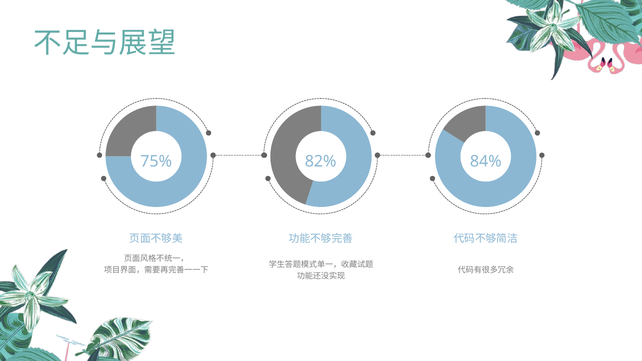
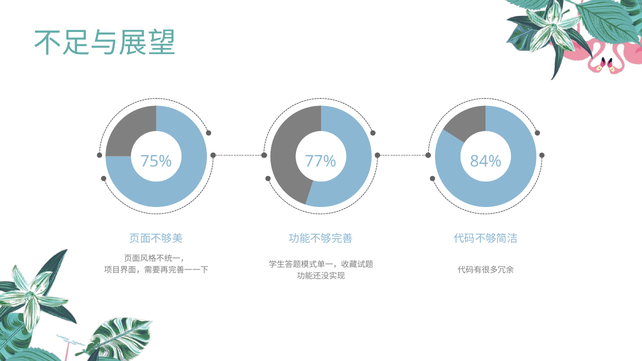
82%: 82% -> 77%
